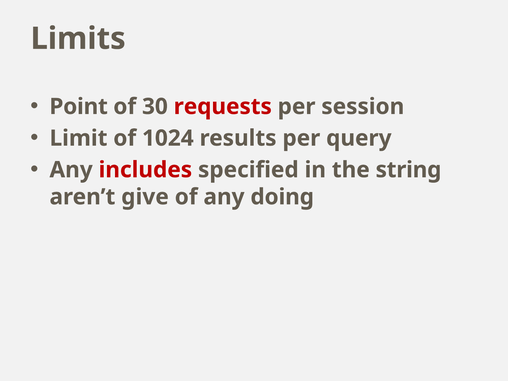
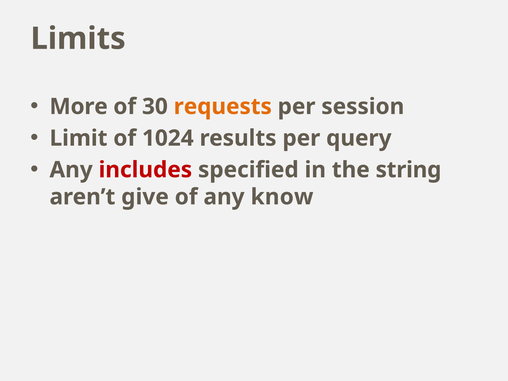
Point: Point -> More
requests colour: red -> orange
doing: doing -> know
